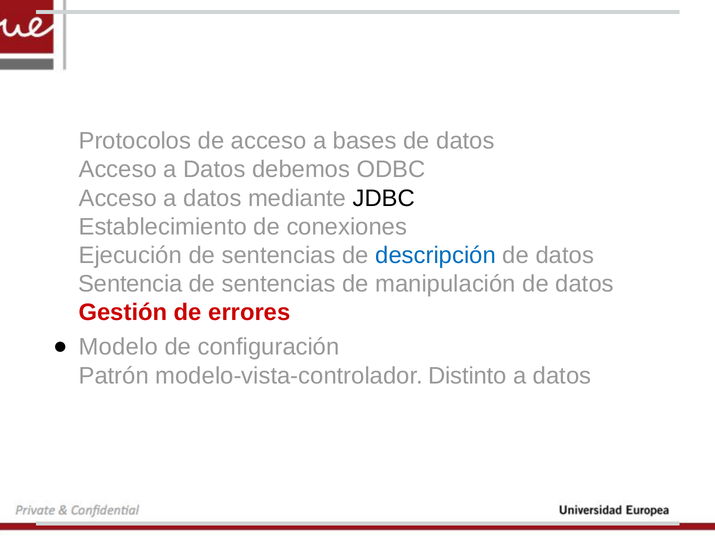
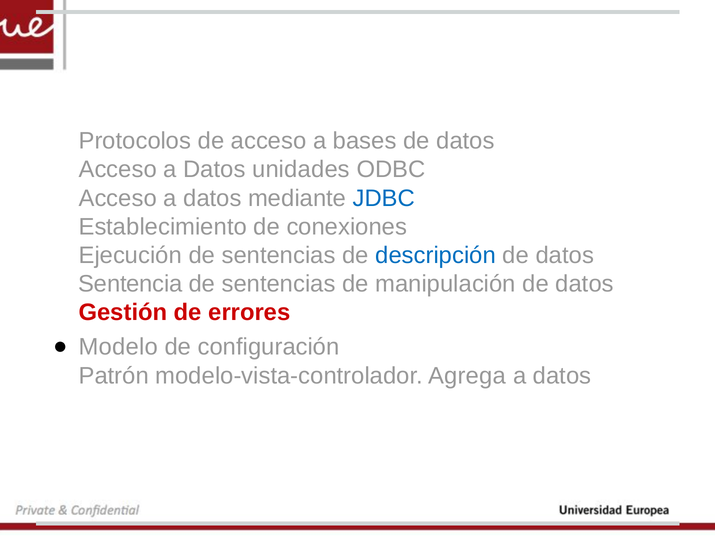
debemos: debemos -> unidades
JDBC colour: black -> blue
Distinto: Distinto -> Agrega
